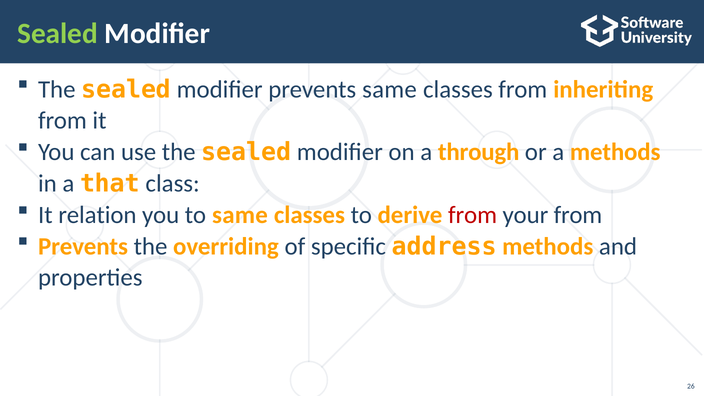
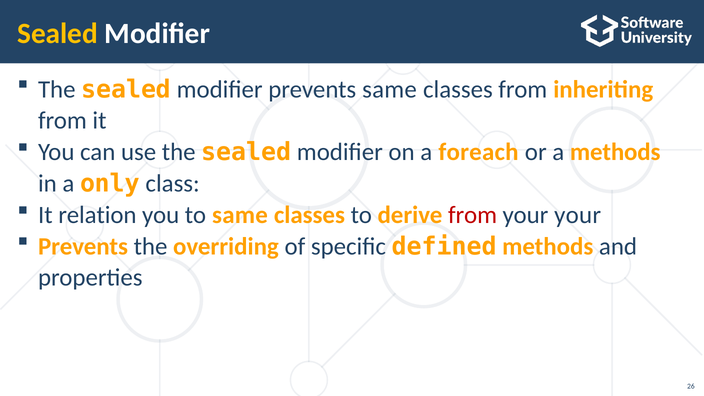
Sealed at (58, 33) colour: light green -> yellow
through: through -> foreach
that: that -> only
your from: from -> your
address: address -> defined
